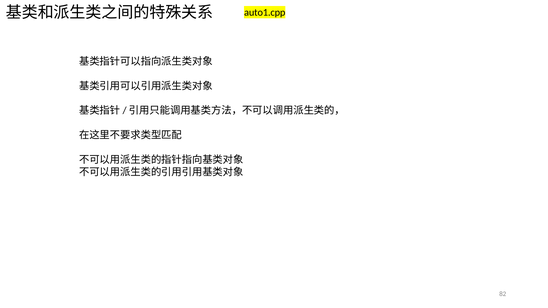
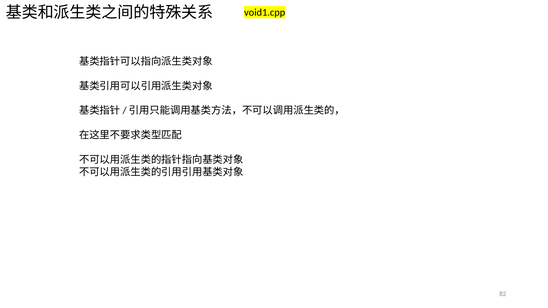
auto1.cpp: auto1.cpp -> void1.cpp
